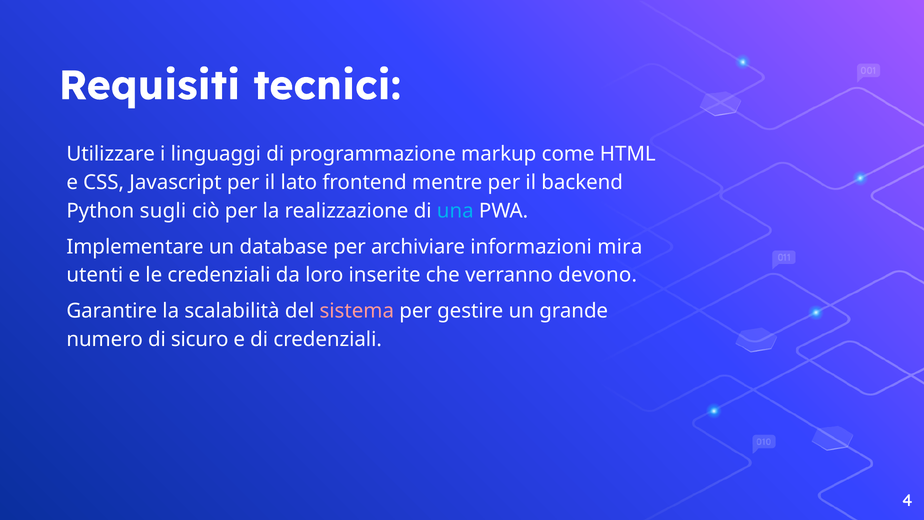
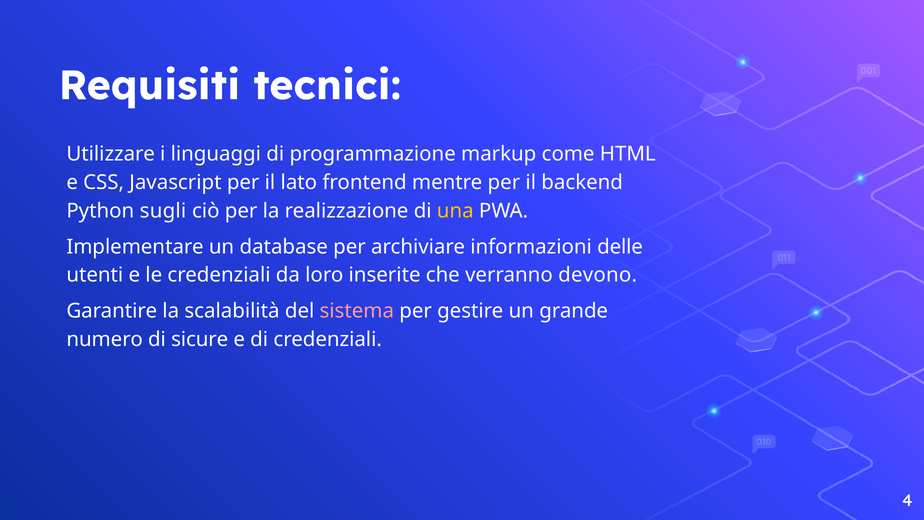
una colour: light blue -> yellow
mira: mira -> delle
sicuro: sicuro -> sicure
